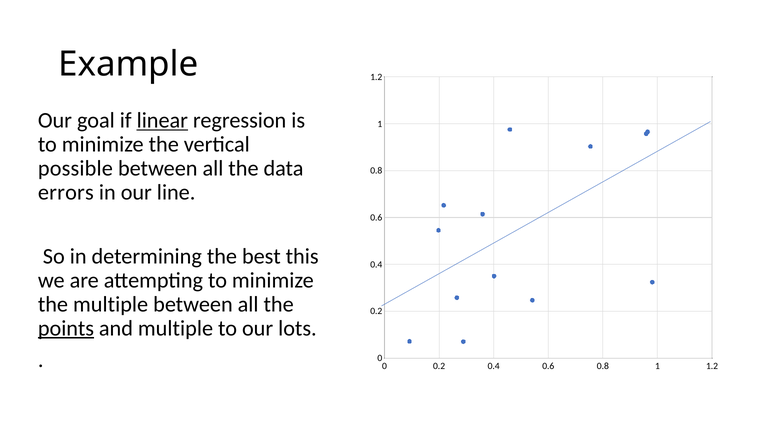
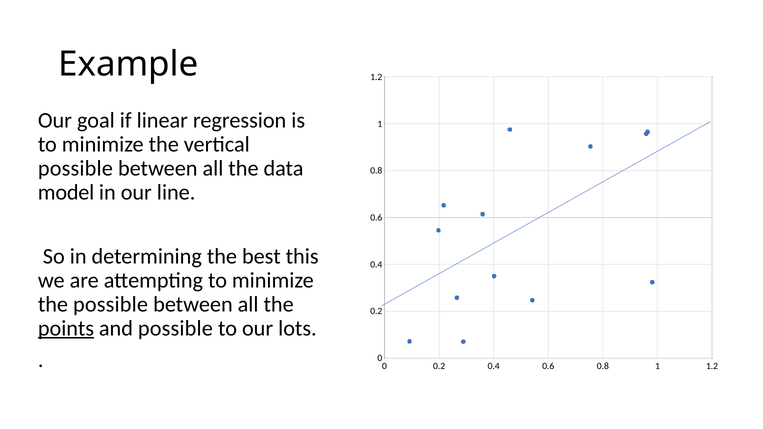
linear underline: present -> none
errors: errors -> model
the multiple: multiple -> possible
and multiple: multiple -> possible
